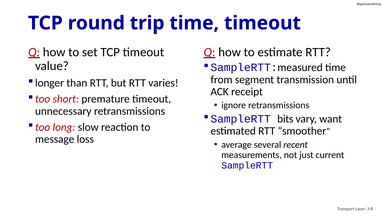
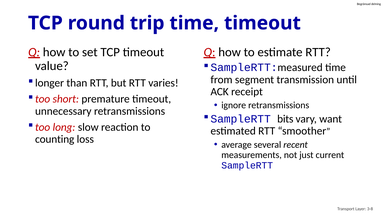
message: message -> counting
